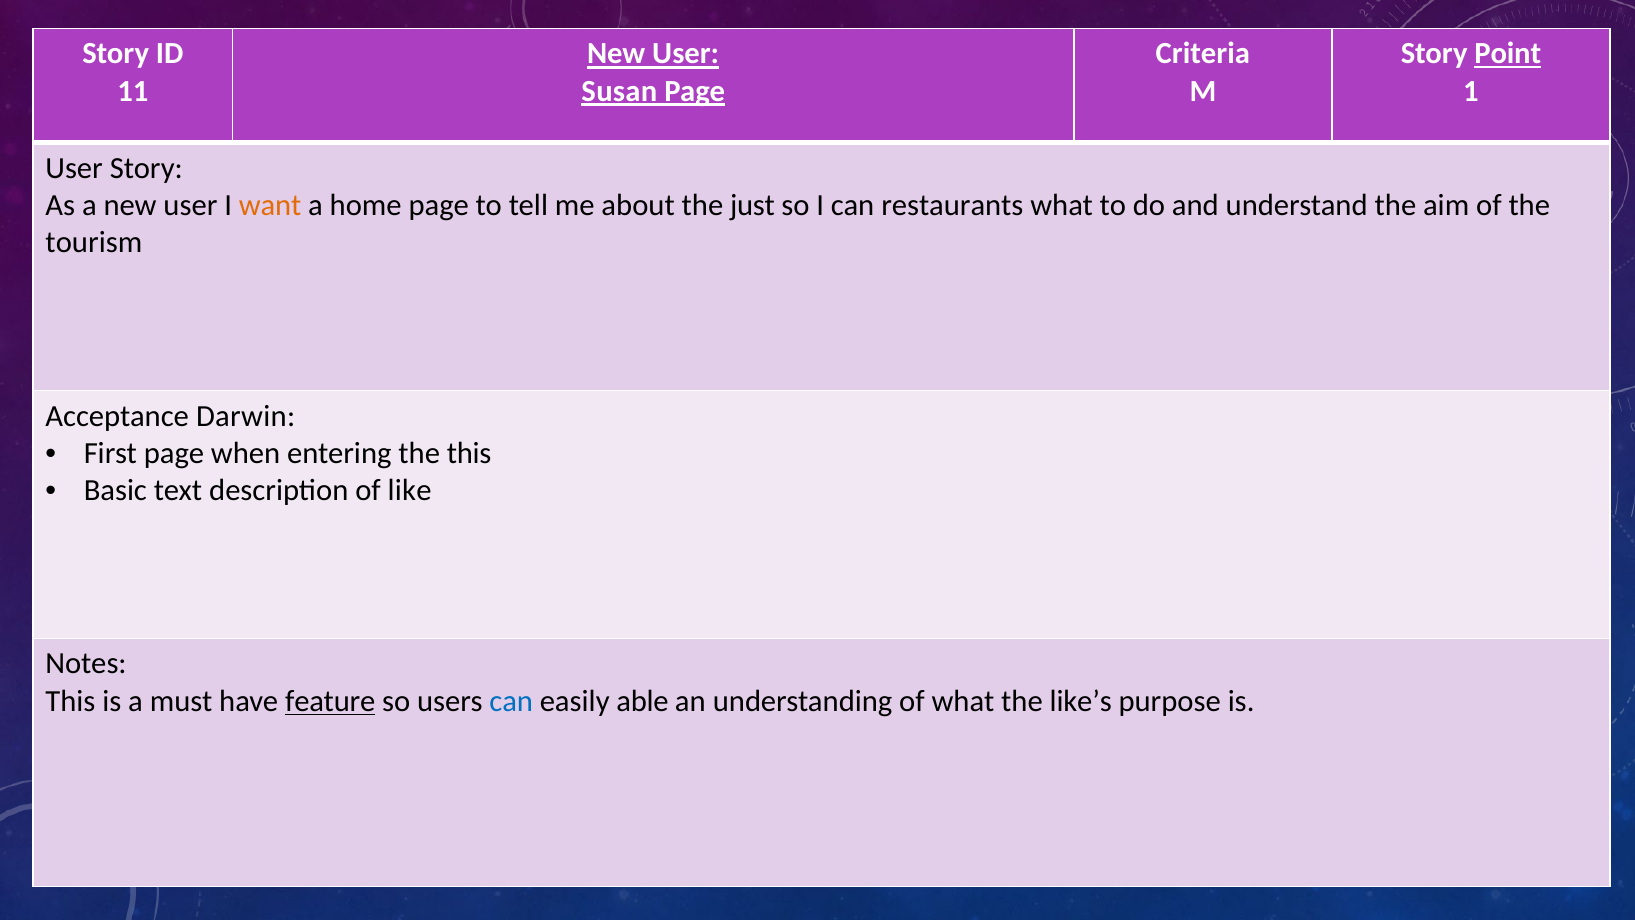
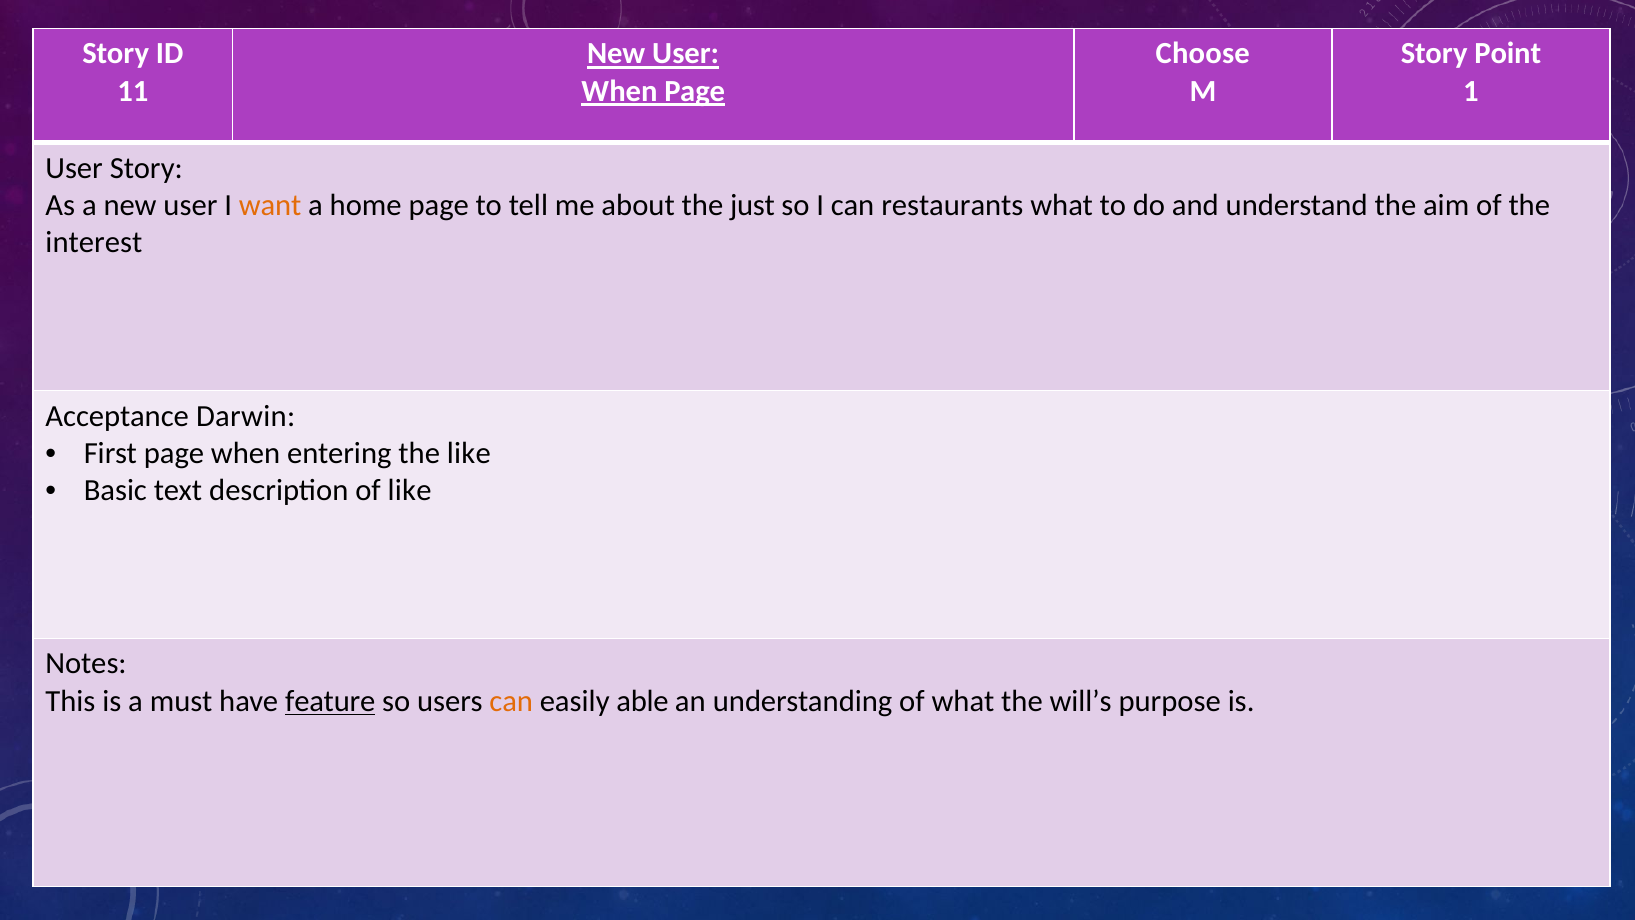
Criteria: Criteria -> Choose
Point underline: present -> none
Susan at (619, 91): Susan -> When
tourism: tourism -> interest
the this: this -> like
can at (511, 701) colour: blue -> orange
like’s: like’s -> will’s
